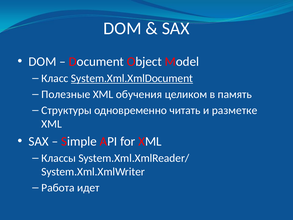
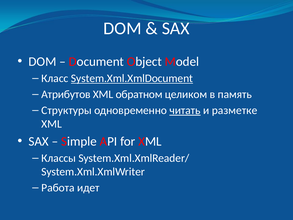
Полезные: Полезные -> Атрибутов
обучения: обучения -> обратном
читать underline: none -> present
